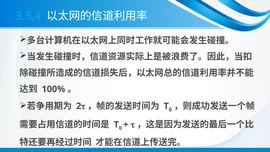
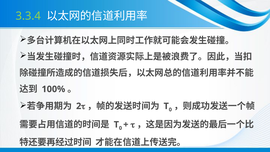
3.3.4 colour: light blue -> light green
